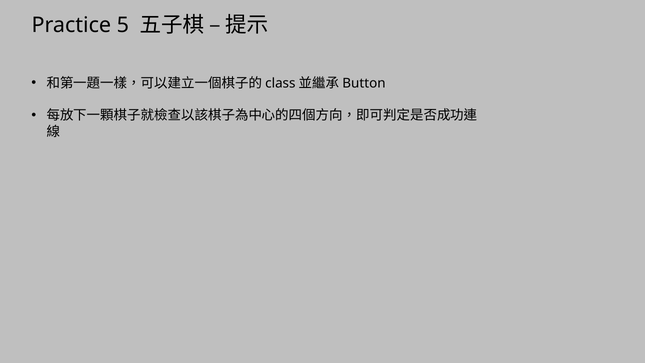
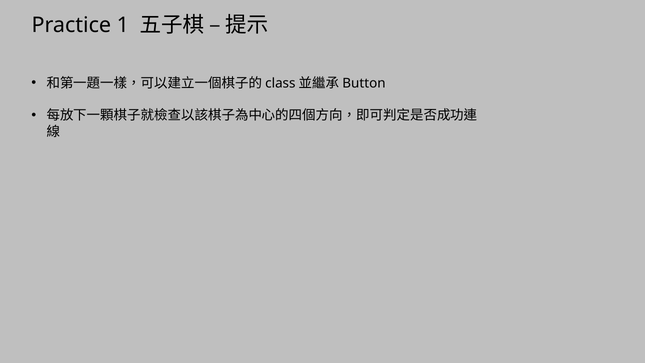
5: 5 -> 1
